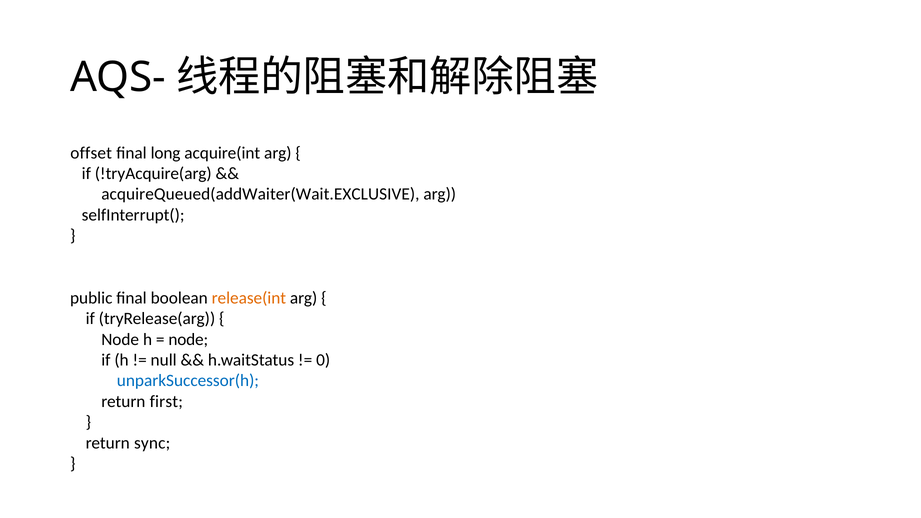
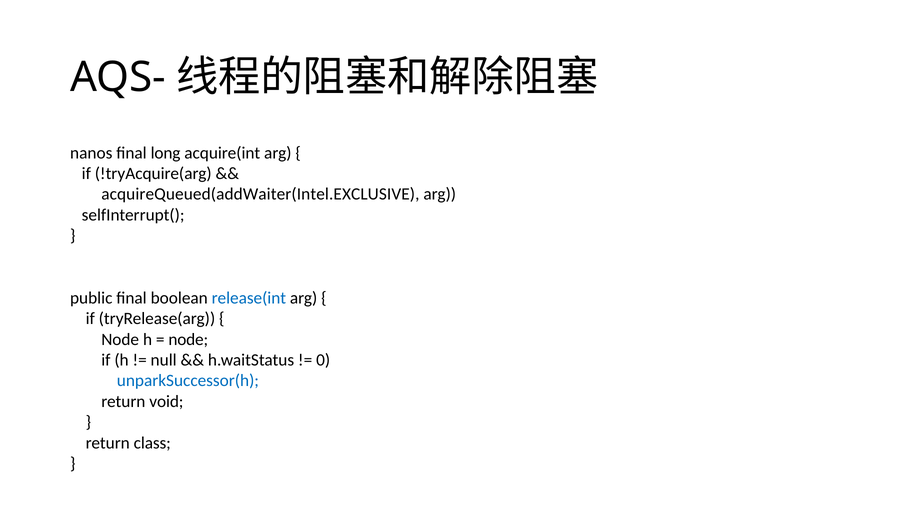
offset: offset -> nanos
acquireQueued(addWaiter(Wait.EXCLUSIVE: acquireQueued(addWaiter(Wait.EXCLUSIVE -> acquireQueued(addWaiter(Intel.EXCLUSIVE
release(int colour: orange -> blue
first: first -> void
sync: sync -> class
